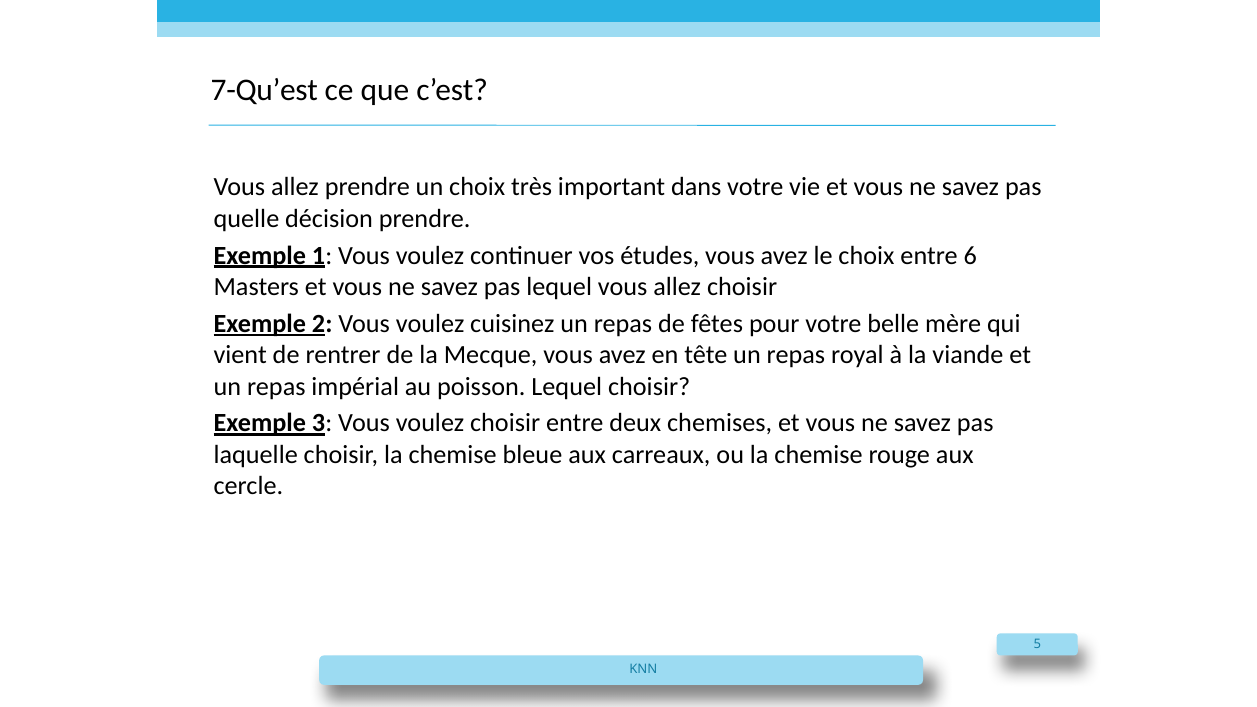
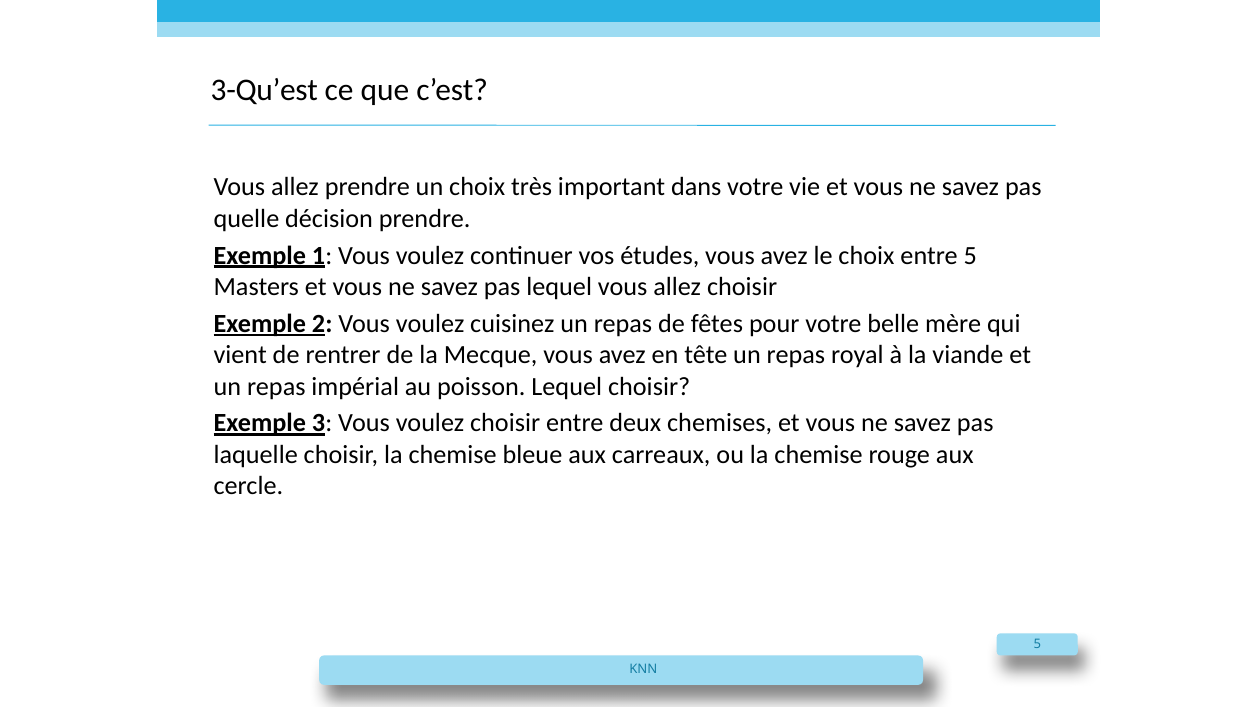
7-Qu’est: 7-Qu’est -> 3-Qu’est
entre 6: 6 -> 5
